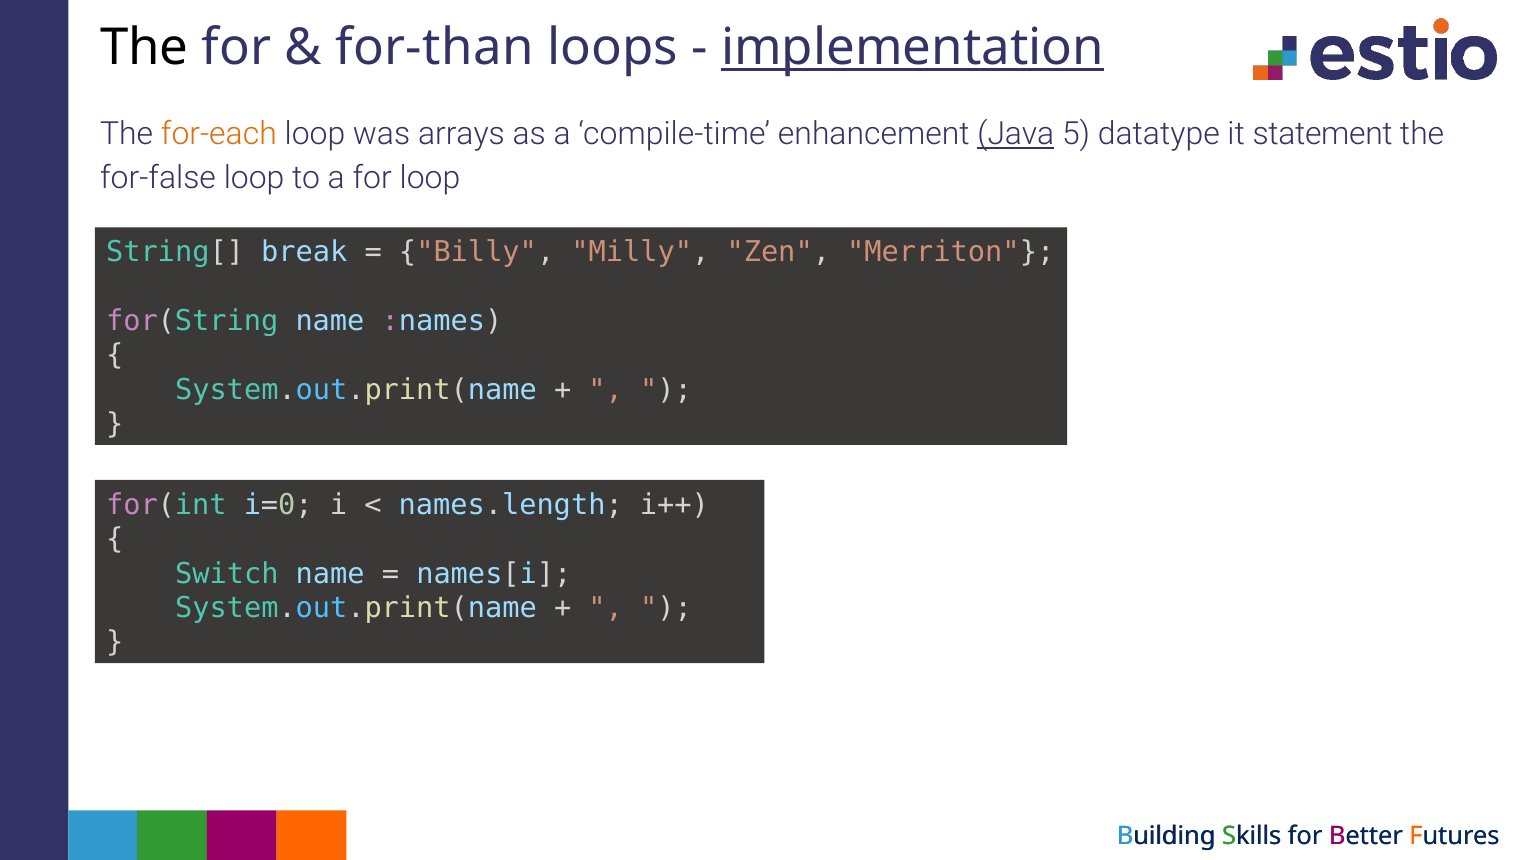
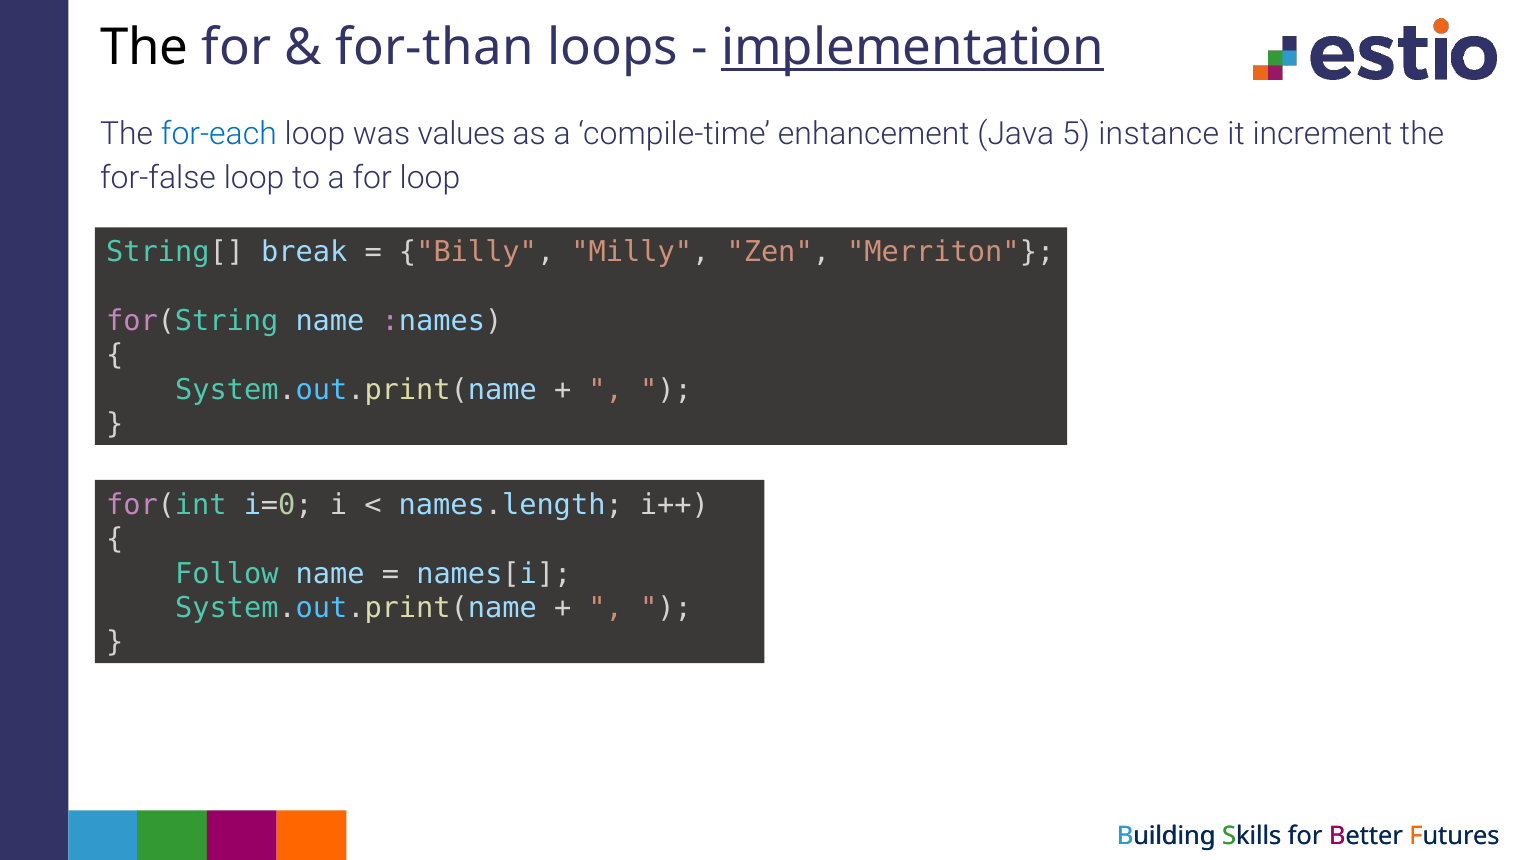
for-each colour: orange -> blue
arrays: arrays -> values
Java underline: present -> none
datatype: datatype -> instance
statement: statement -> increment
Switch: Switch -> Follow
